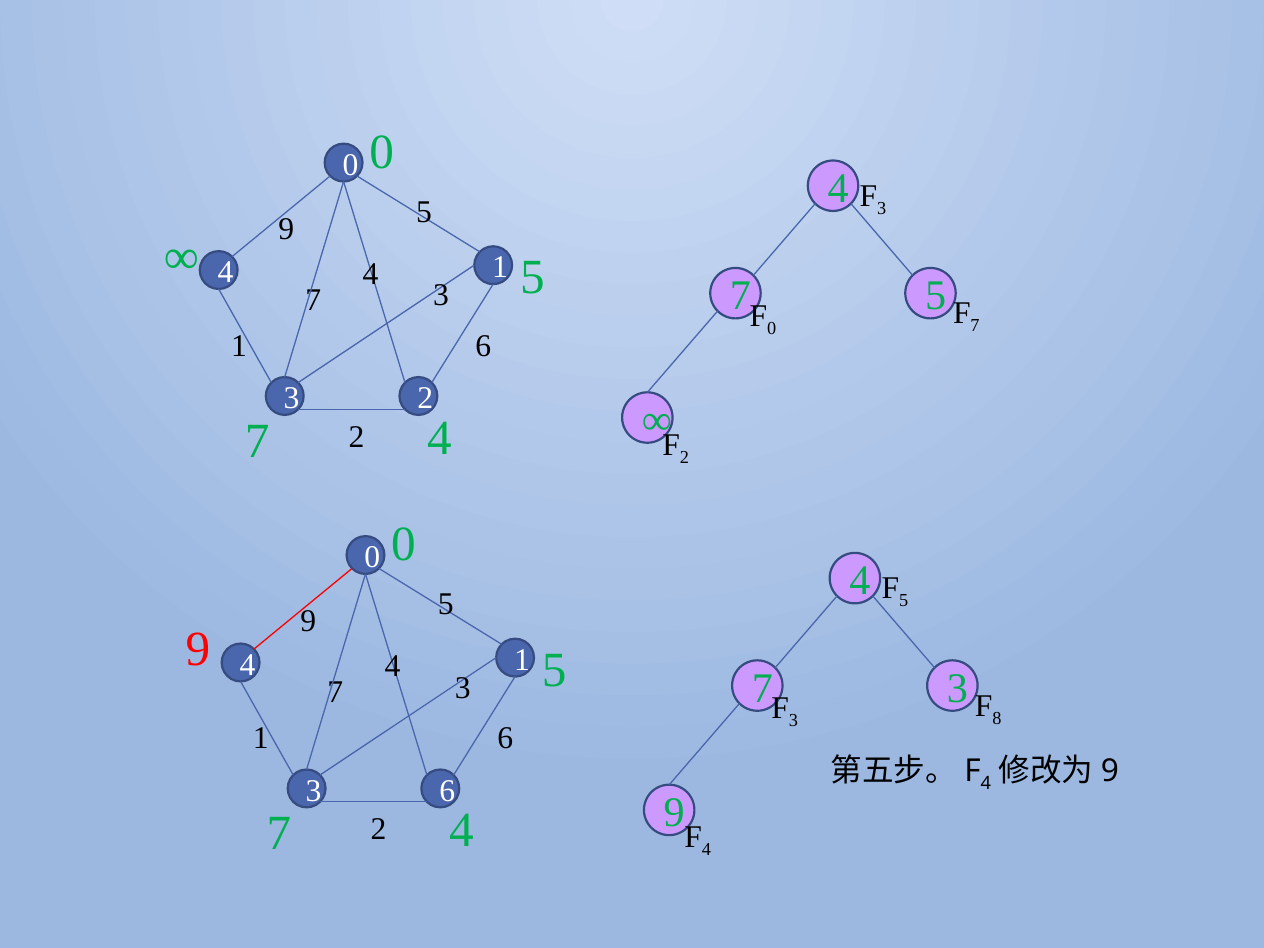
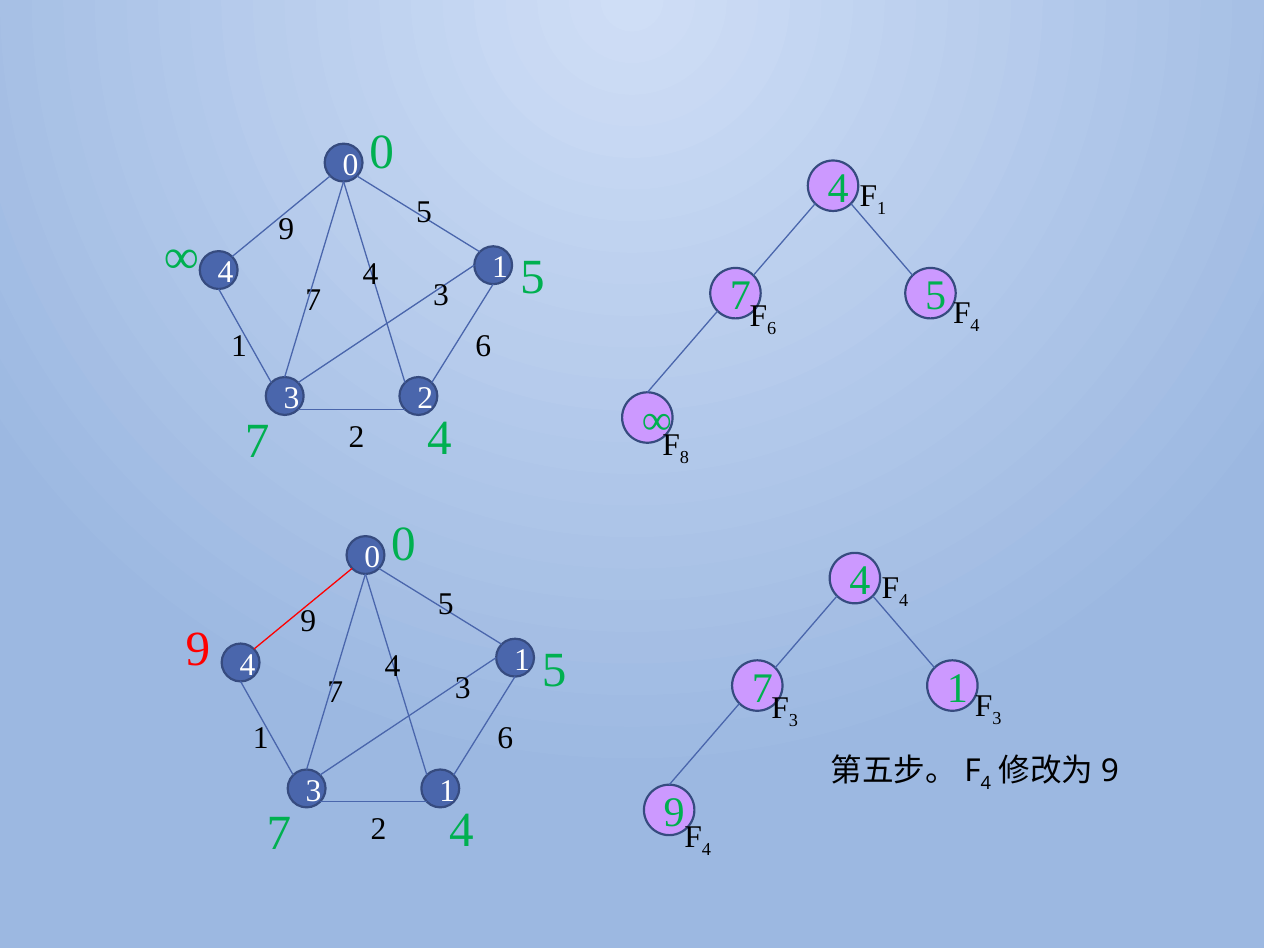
3 at (882, 208): 3 -> 1
0 at (772, 328): 0 -> 6
7 at (975, 326): 7 -> 4
2 at (684, 457): 2 -> 8
5 at (904, 601): 5 -> 4
3 at (957, 688): 3 -> 1
8 at (997, 718): 8 -> 3
6 at (447, 791): 6 -> 1
